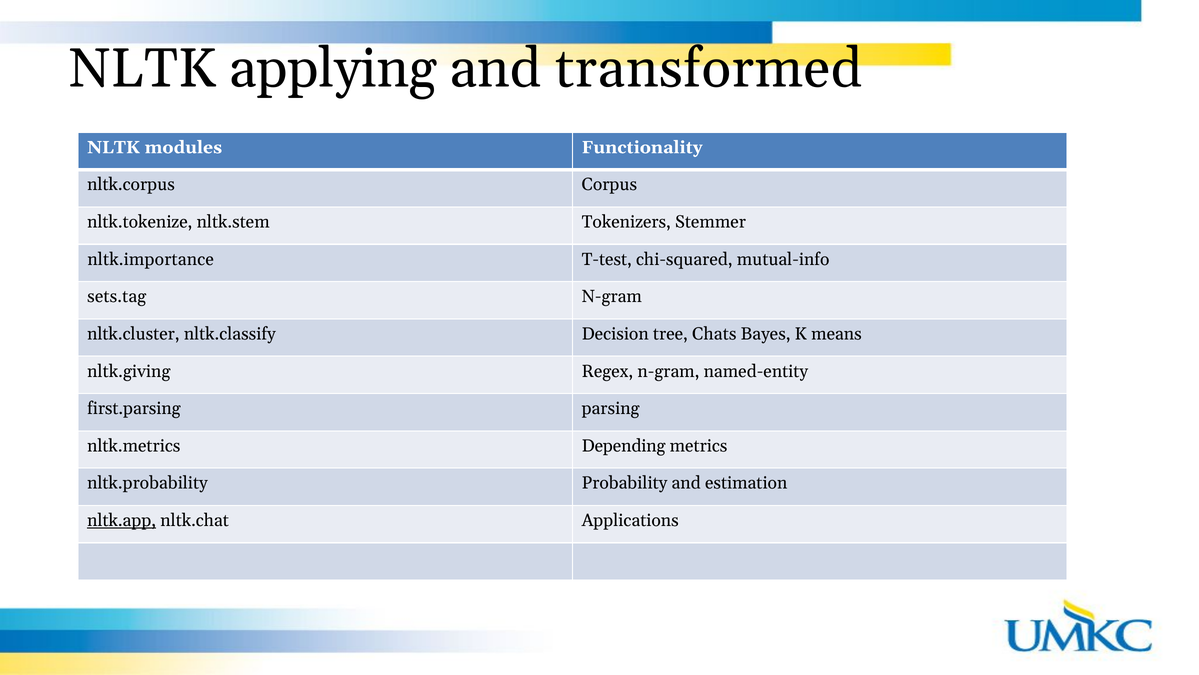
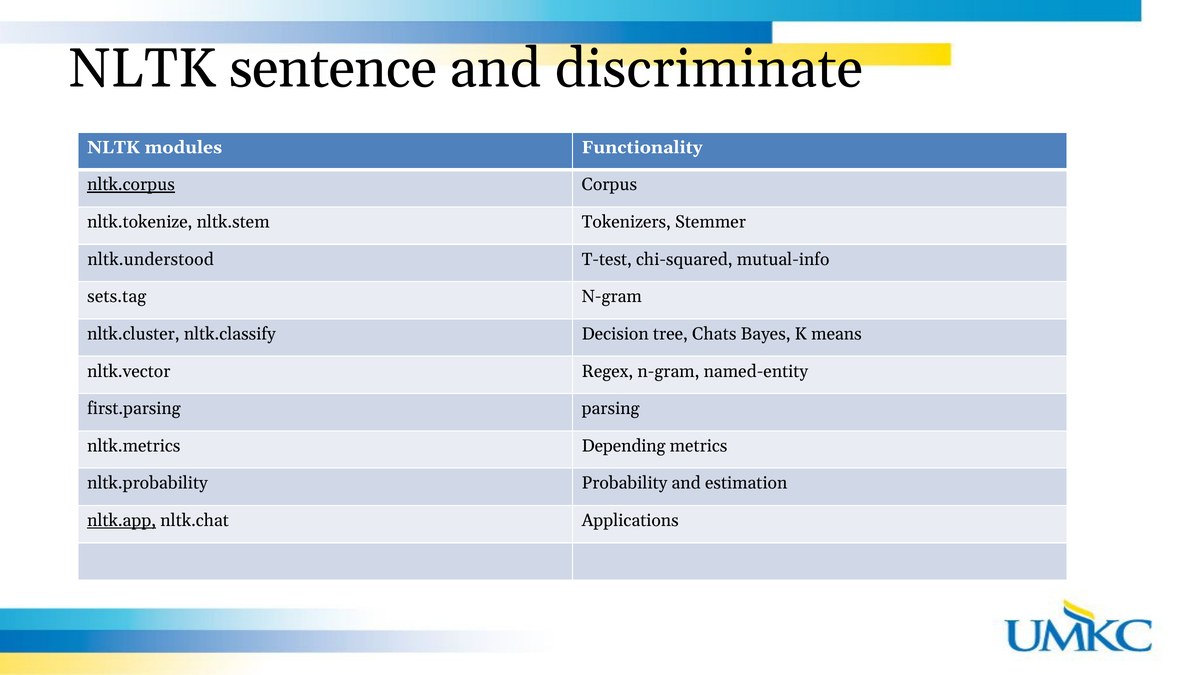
applying: applying -> sentence
transformed: transformed -> discriminate
nltk.corpus underline: none -> present
nltk.importance: nltk.importance -> nltk.understood
nltk.giving: nltk.giving -> nltk.vector
